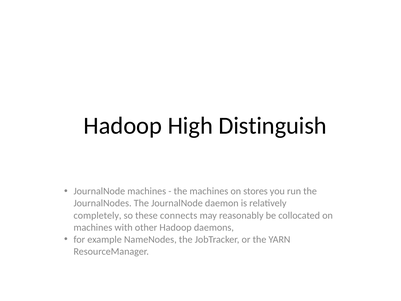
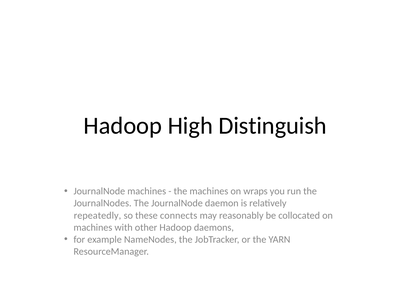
stores: stores -> wraps
completely: completely -> repeatedly
